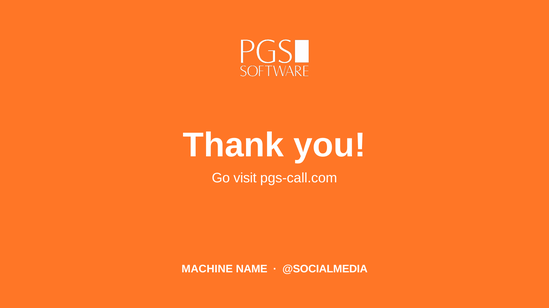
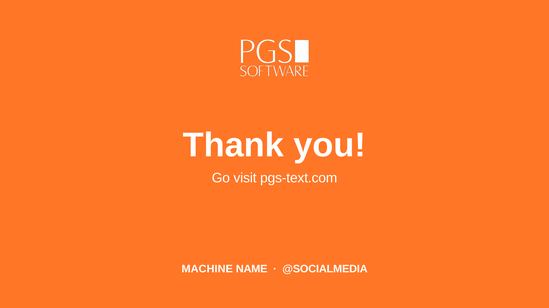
pgs-call.com: pgs-call.com -> pgs-text.com
